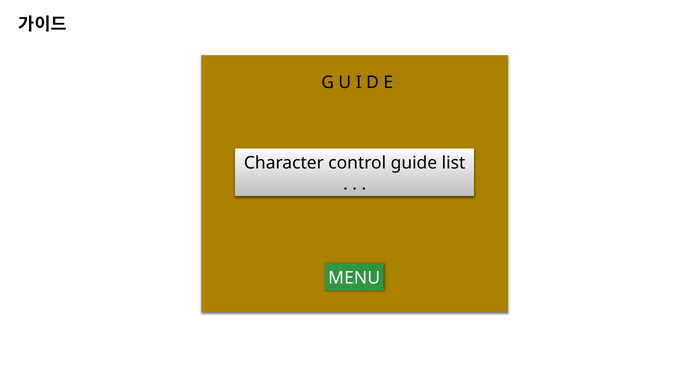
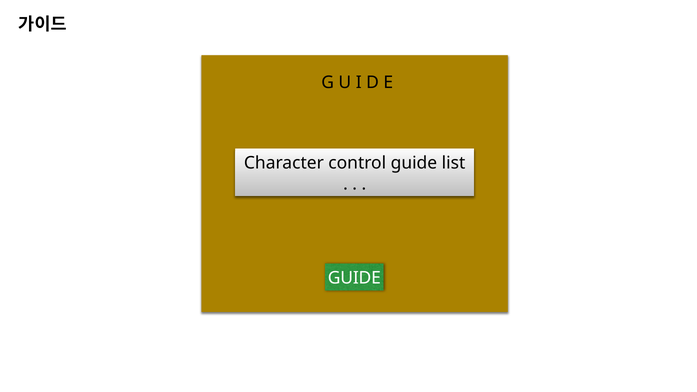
MENU at (354, 278): MENU -> GUIDE
